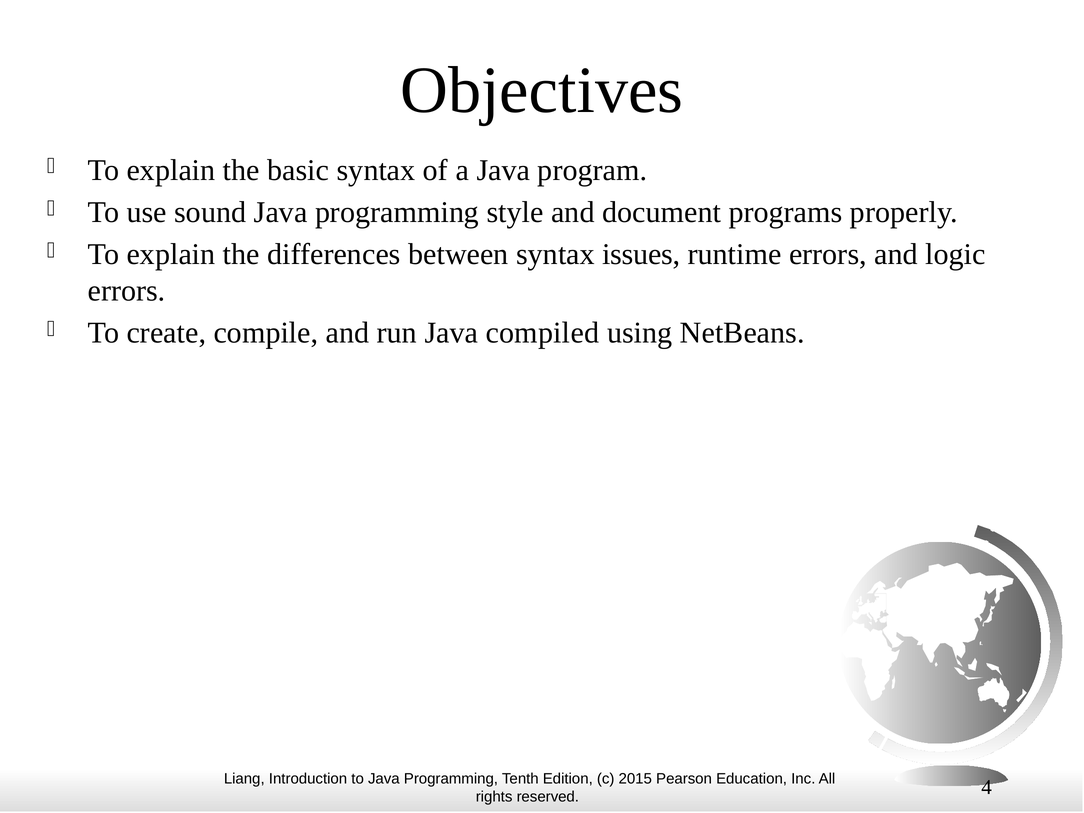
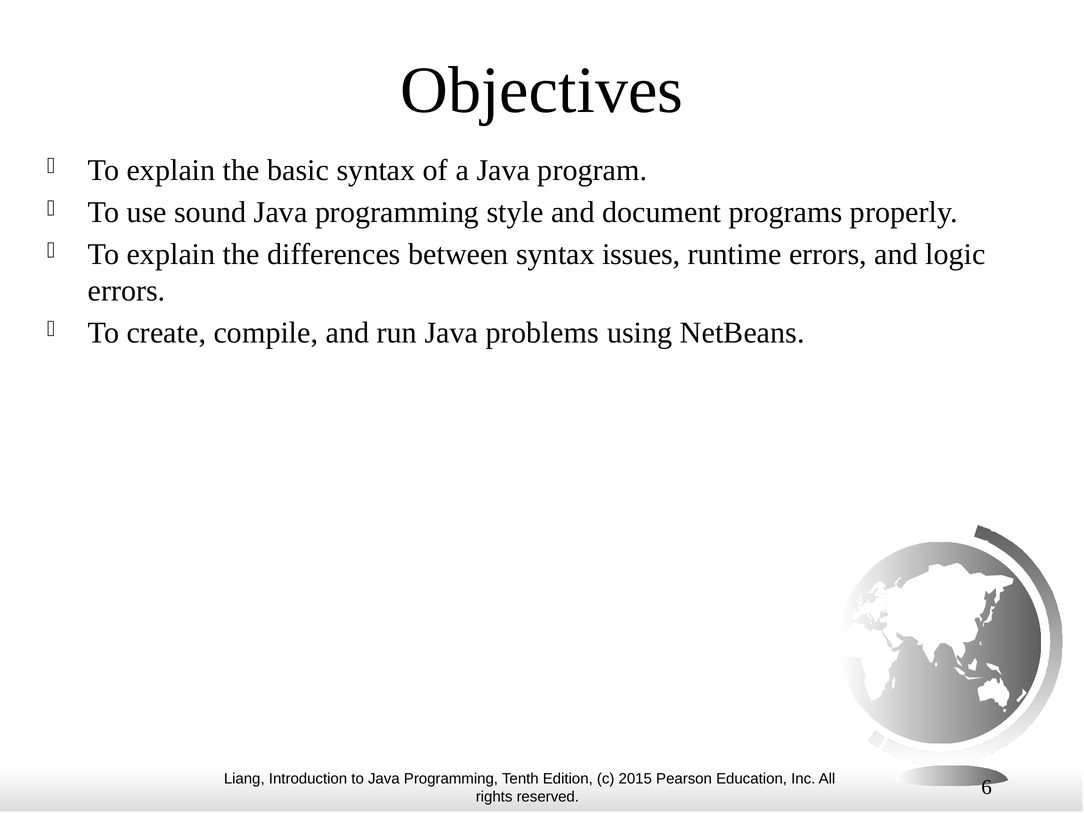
compiled: compiled -> problems
4: 4 -> 6
